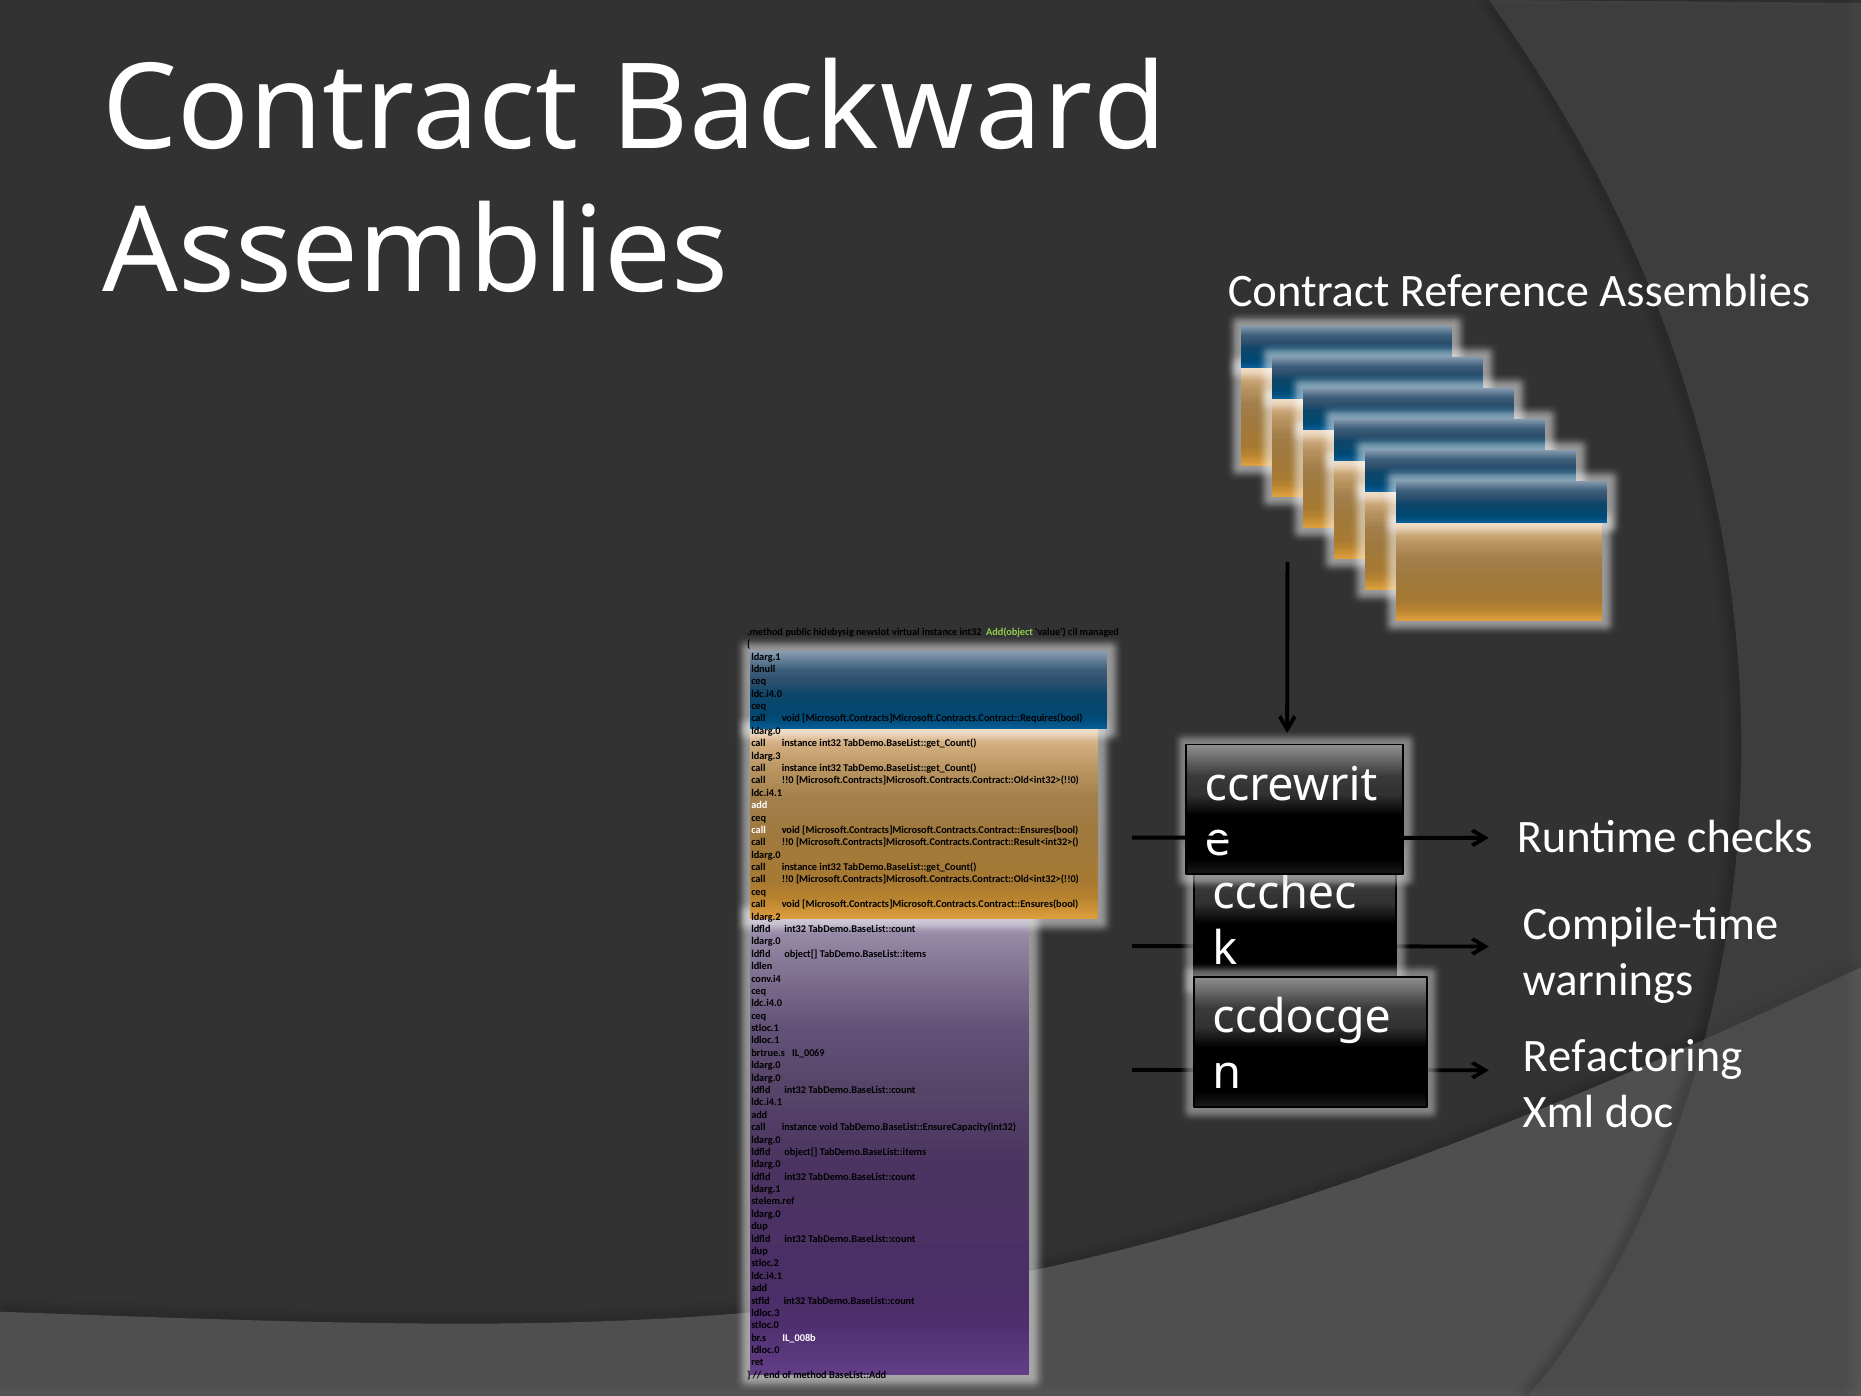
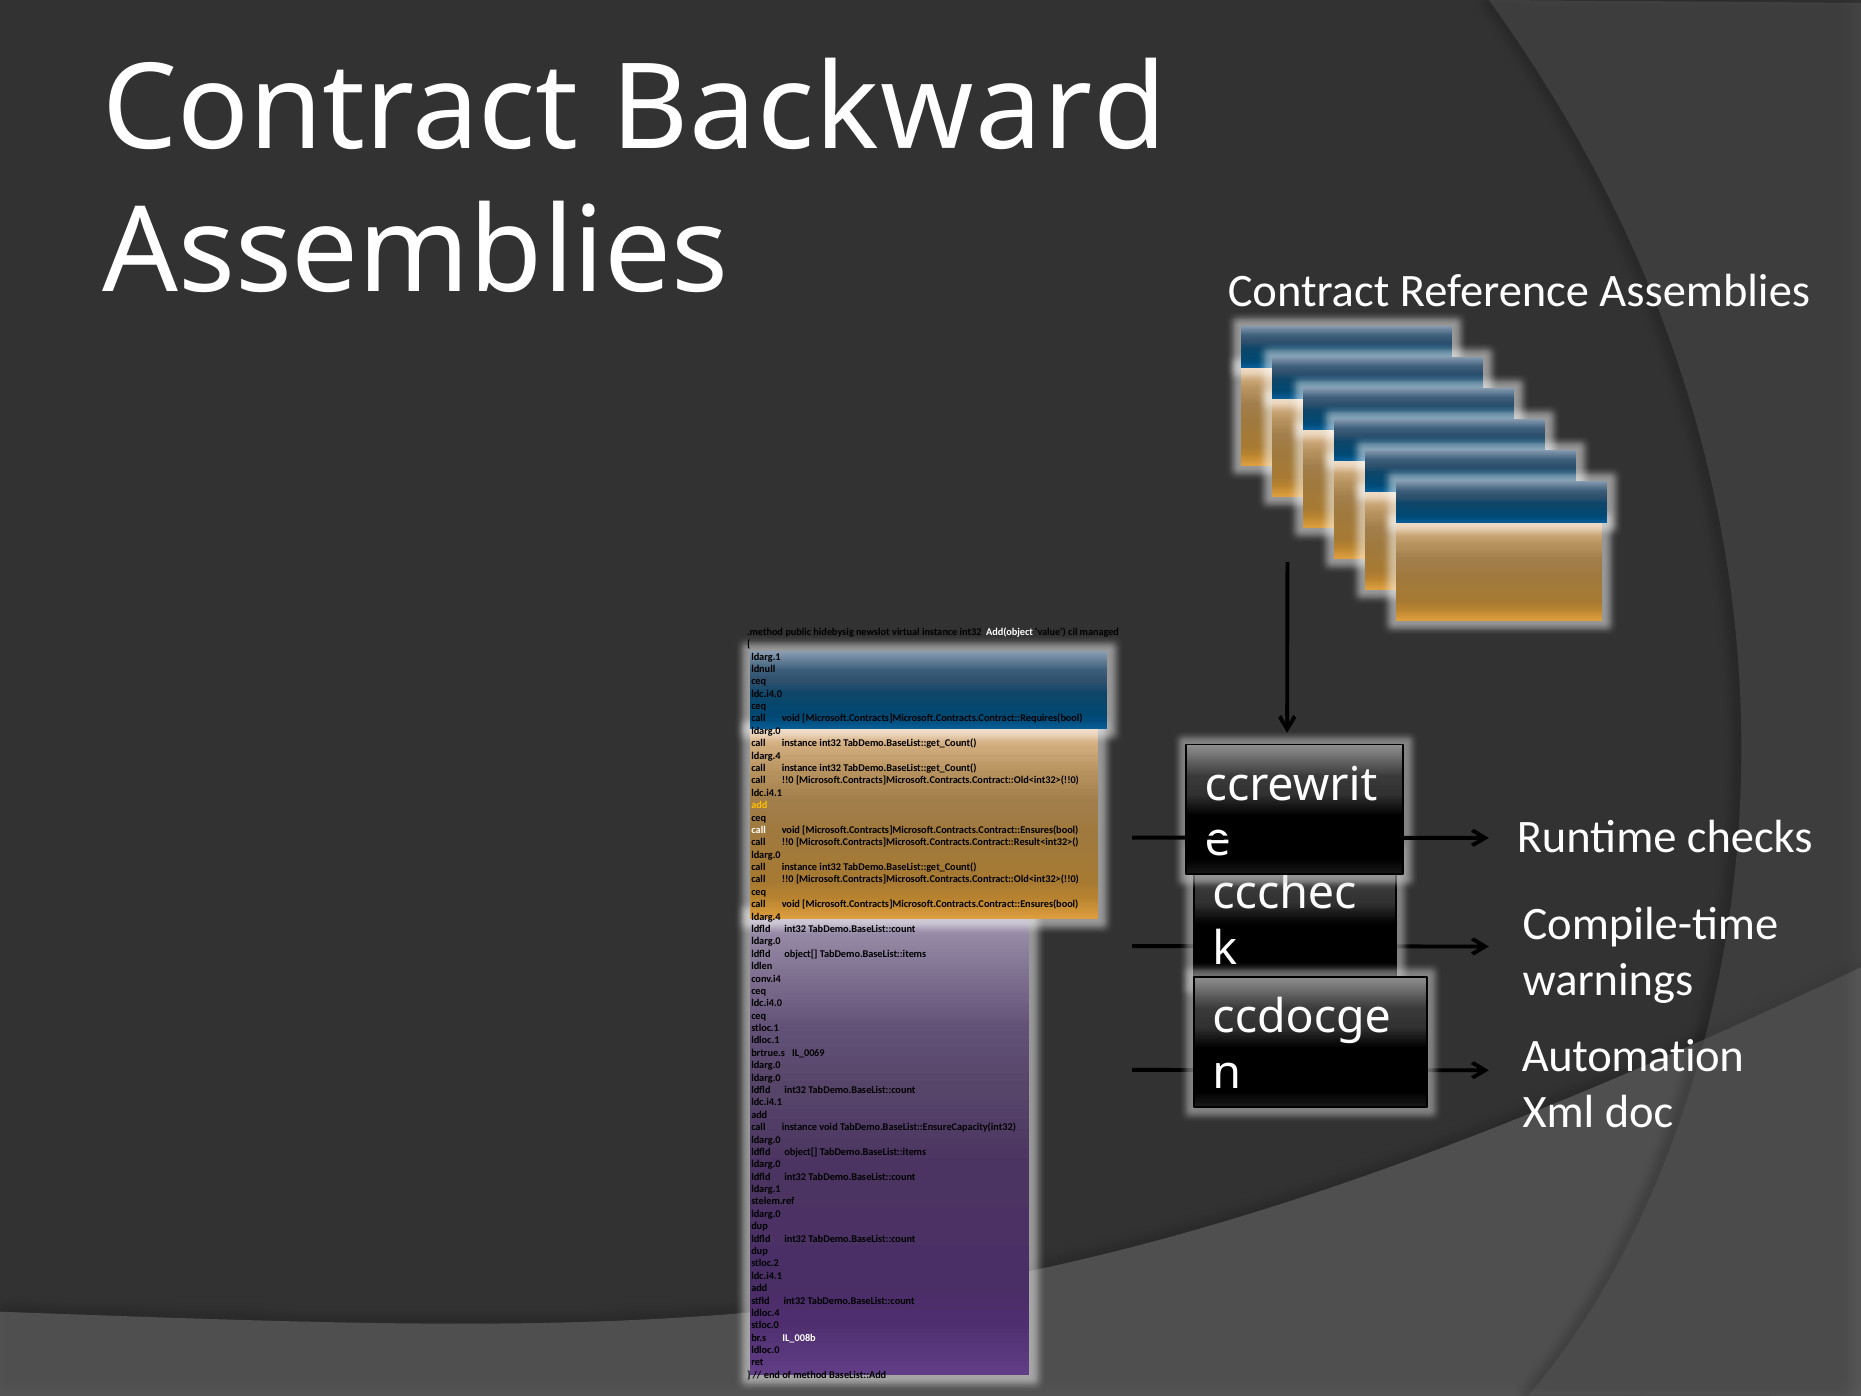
Add(object colour: light green -> white
ldarg.3 at (766, 756): ldarg.3 -> ldarg.4
add at (759, 805) colour: white -> yellow
ldarg.2 at (766, 917): ldarg.2 -> ldarg.4
Refactoring: Refactoring -> Automation
ldloc.3: ldloc.3 -> ldloc.4
